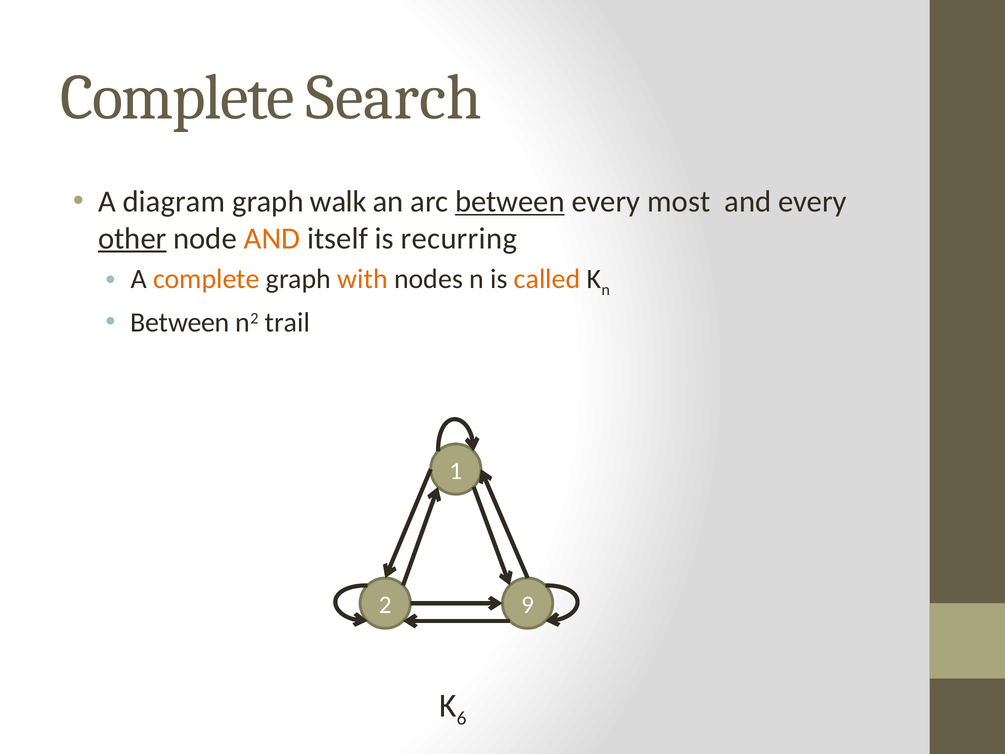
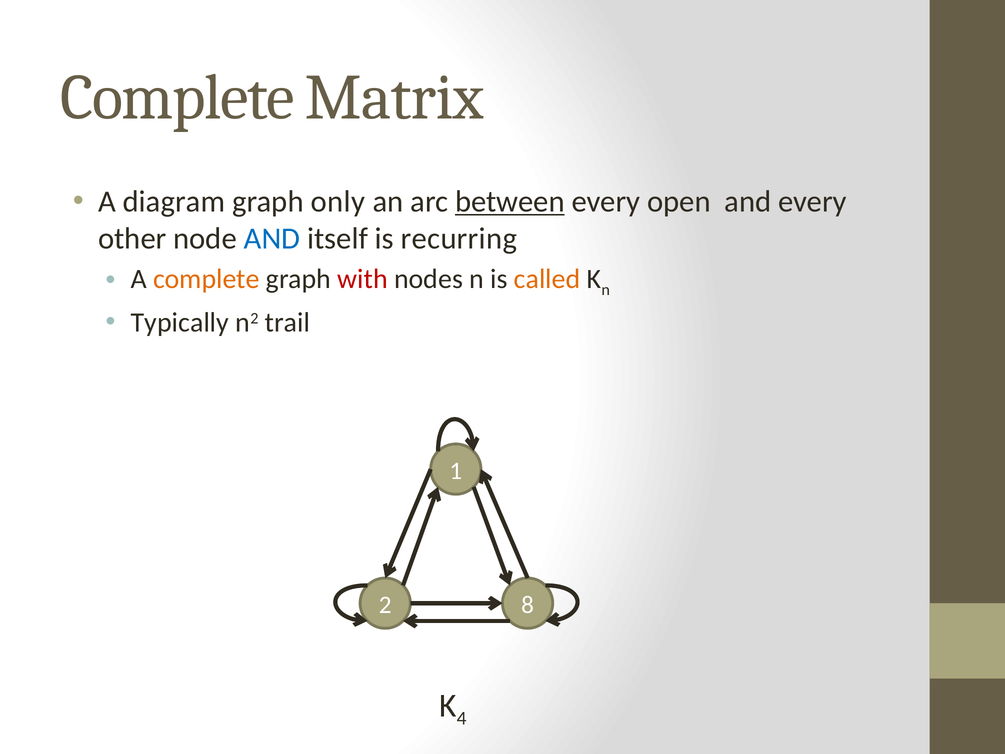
Search: Search -> Matrix
walk: walk -> only
most: most -> open
other underline: present -> none
AND at (272, 238) colour: orange -> blue
with colour: orange -> red
Between at (180, 323): Between -> Typically
9: 9 -> 8
6: 6 -> 4
